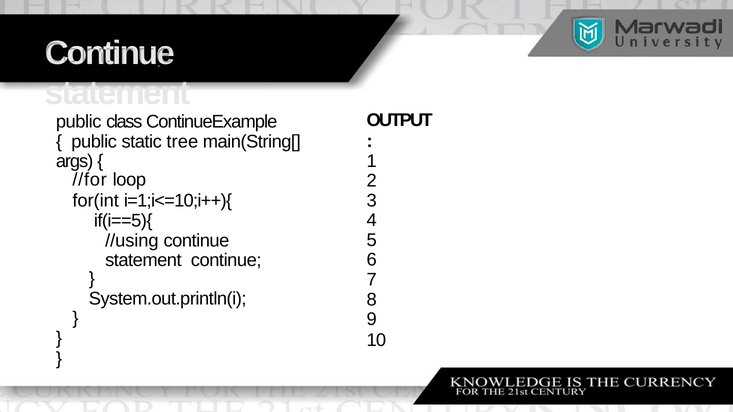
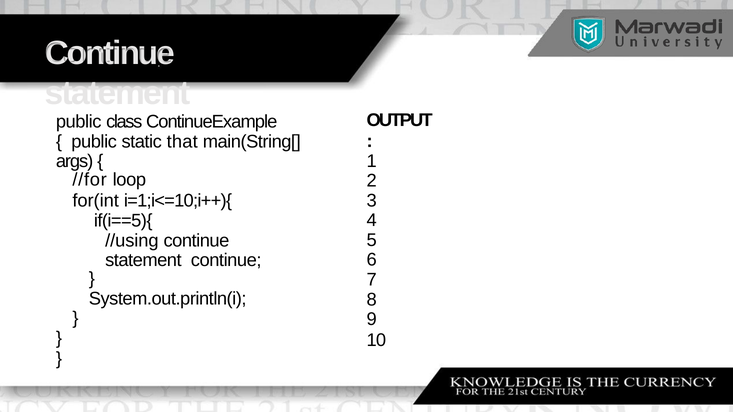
tree: tree -> that
